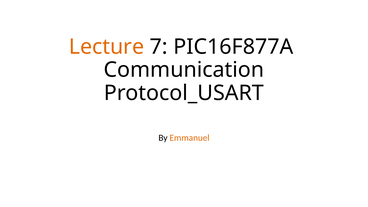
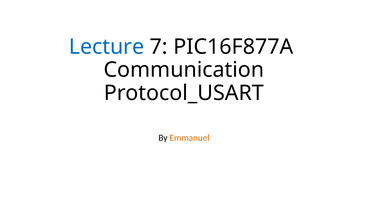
Lecture colour: orange -> blue
